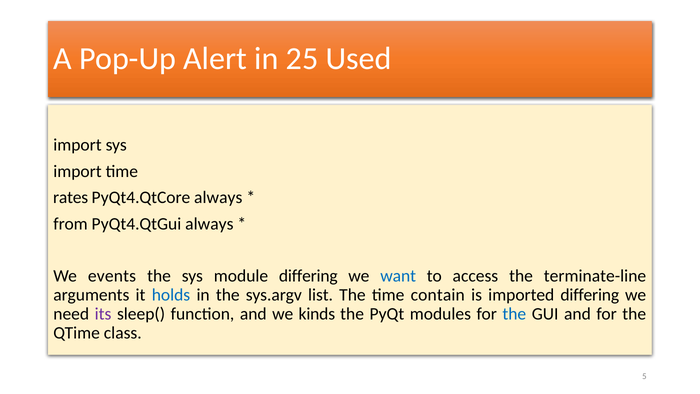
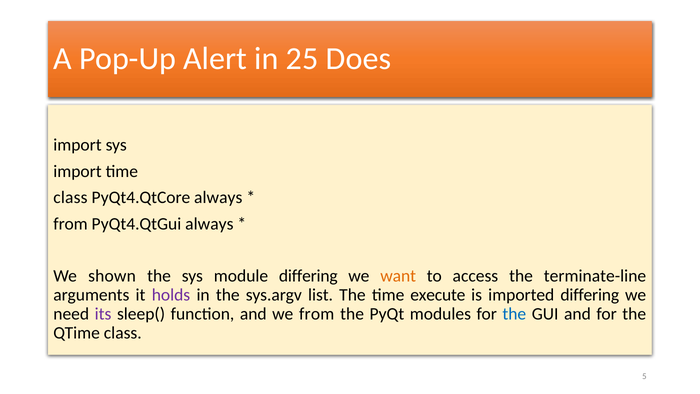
Used: Used -> Does
rates at (71, 197): rates -> class
events: events -> shown
want colour: blue -> orange
holds colour: blue -> purple
contain: contain -> execute
we kinds: kinds -> from
